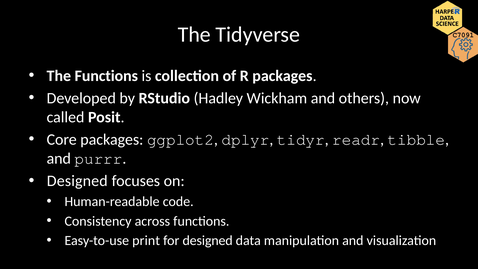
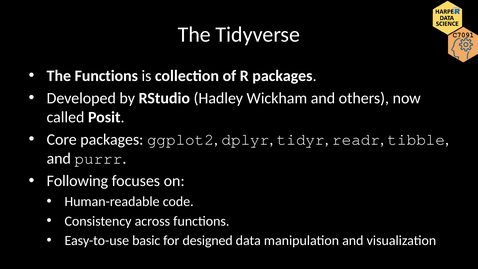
Designed at (77, 181): Designed -> Following
print: print -> basic
